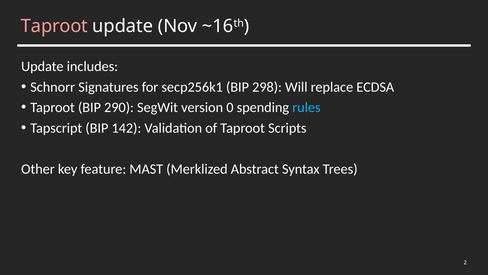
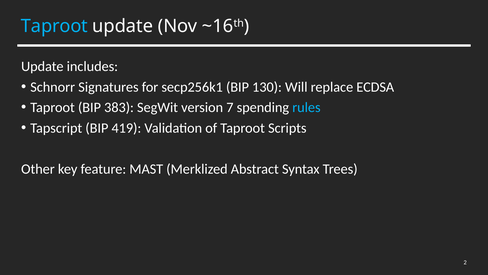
Taproot at (54, 26) colour: pink -> light blue
298: 298 -> 130
290: 290 -> 383
0: 0 -> 7
142: 142 -> 419
